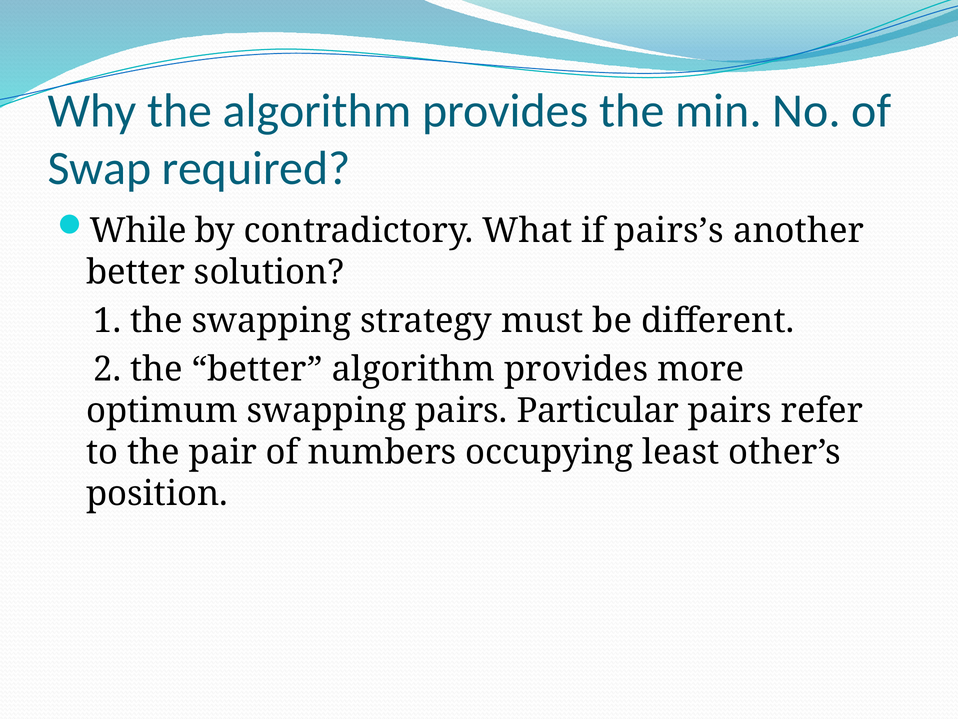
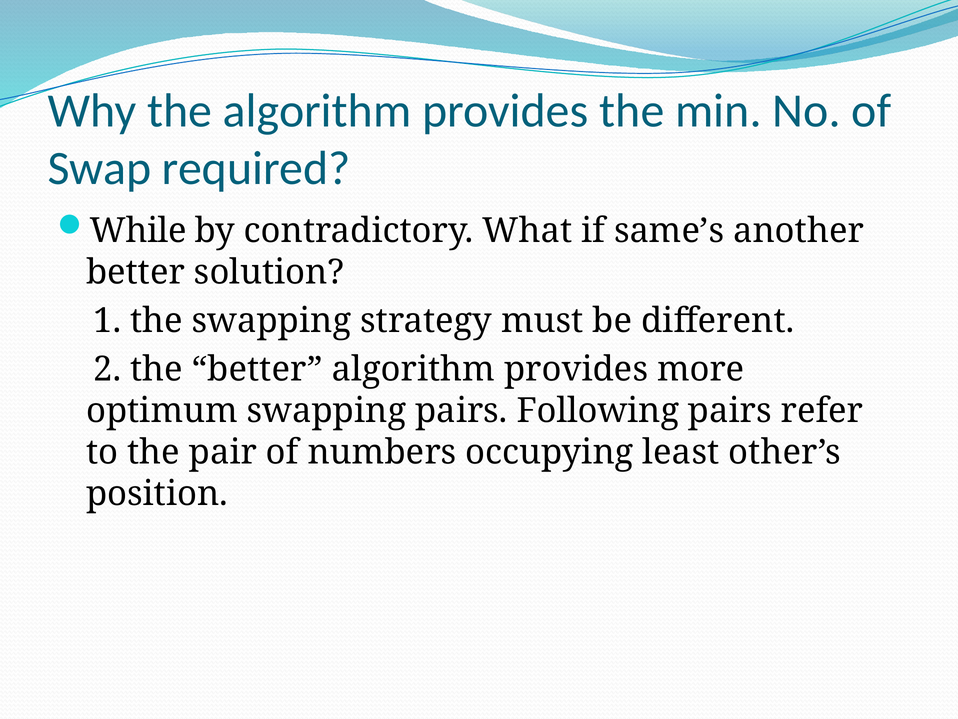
pairs’s: pairs’s -> same’s
Particular: Particular -> Following
